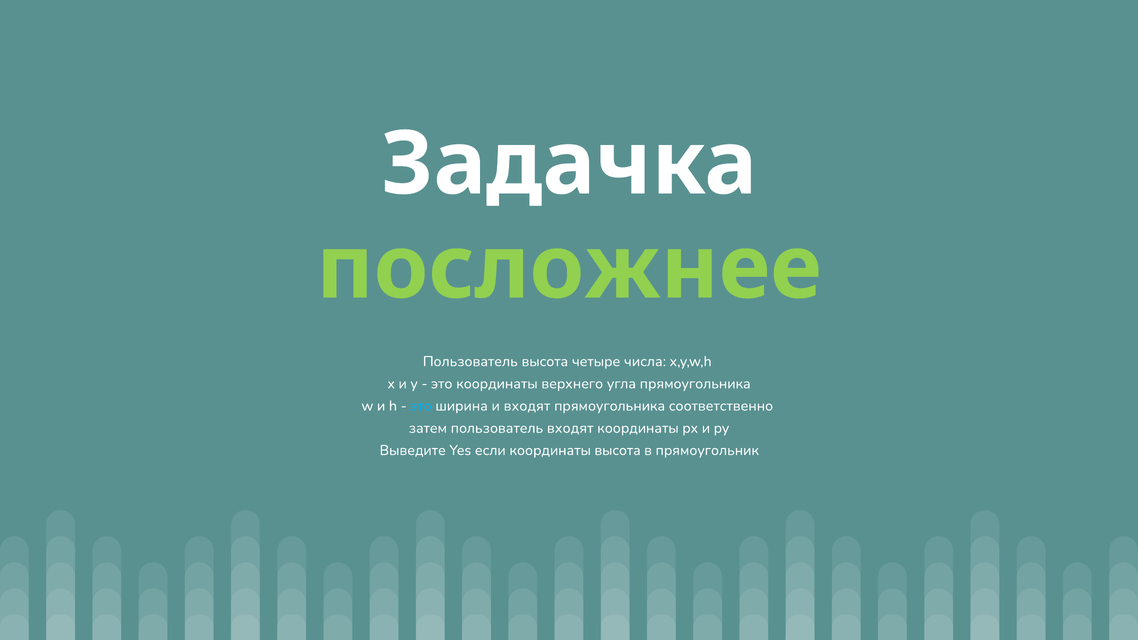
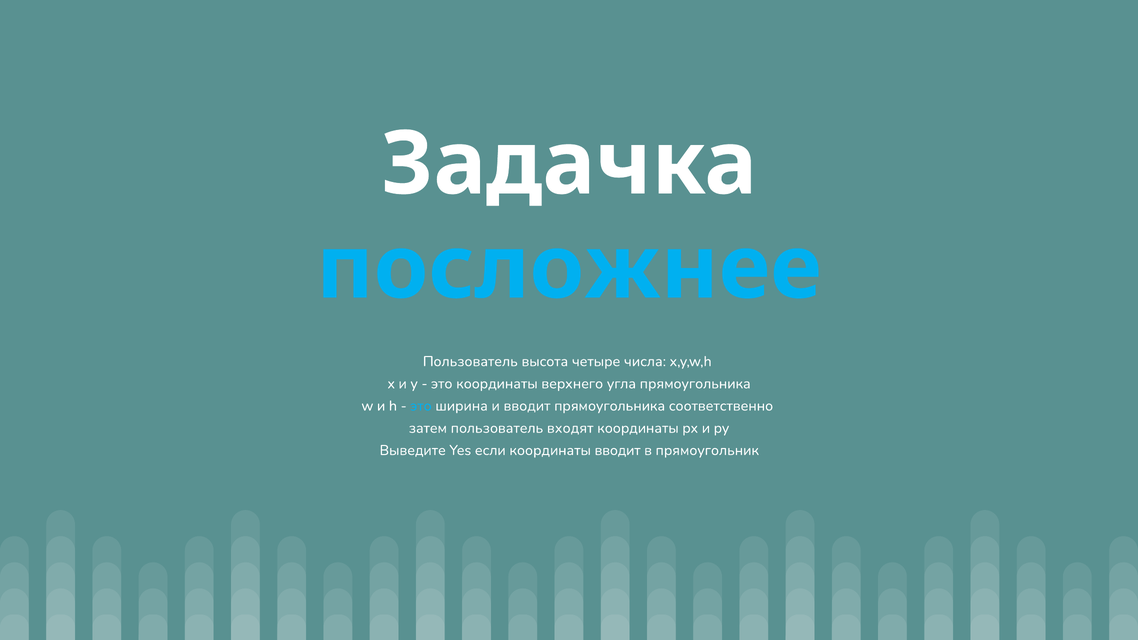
посложнее colour: light green -> light blue
и входят: входят -> вводит
координаты высота: высота -> вводит
